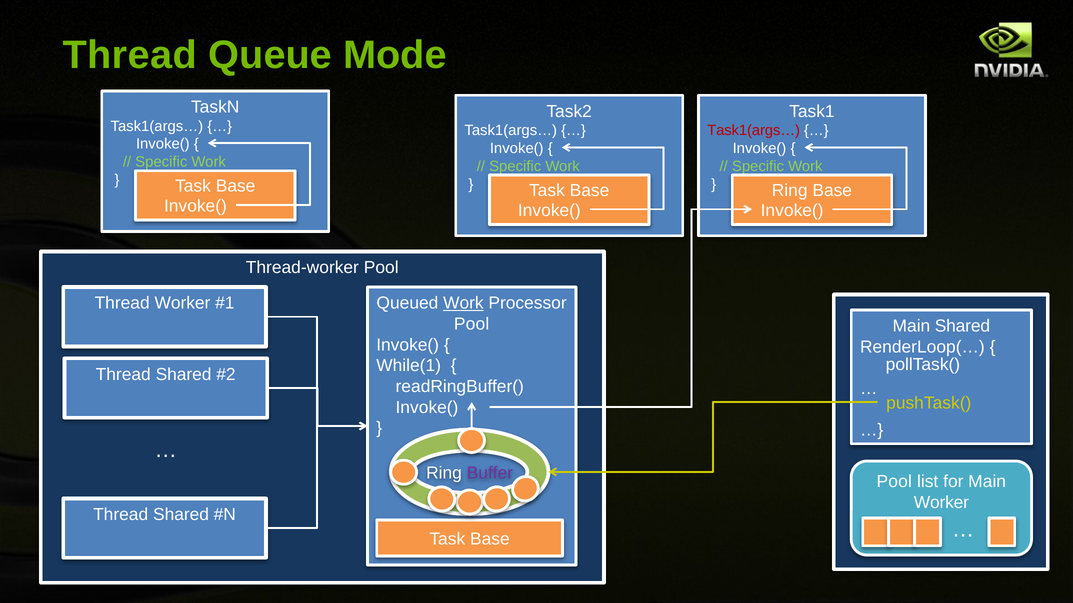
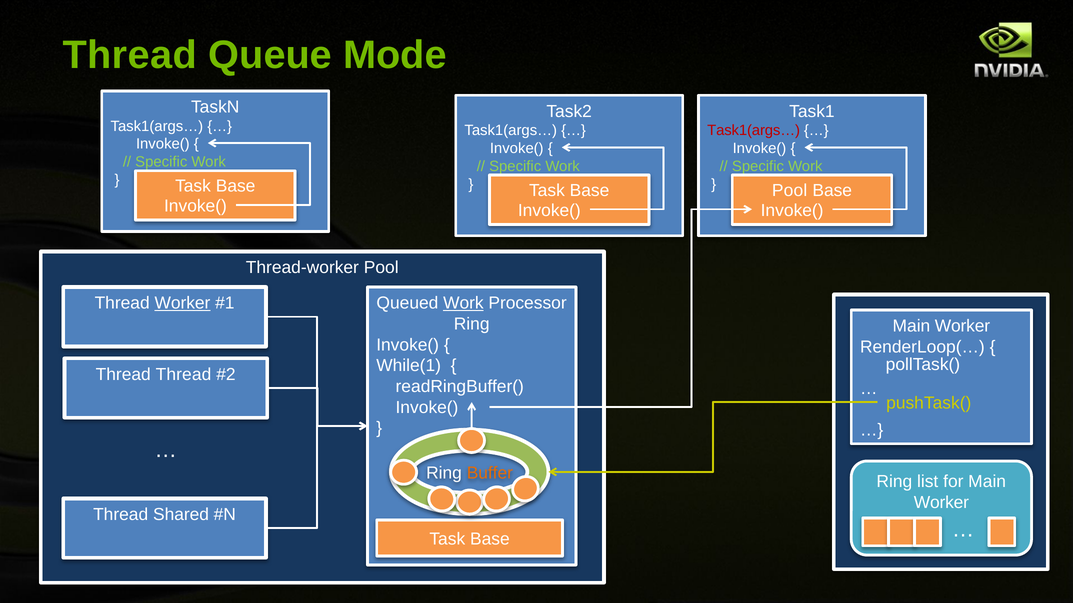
Ring at (790, 191): Ring -> Pool
Worker at (183, 303) underline: none -> present
Pool at (472, 324): Pool -> Ring
Shared at (962, 326): Shared -> Worker
Shared at (184, 375): Shared -> Thread
Buffer colour: purple -> orange
Pool at (894, 482): Pool -> Ring
